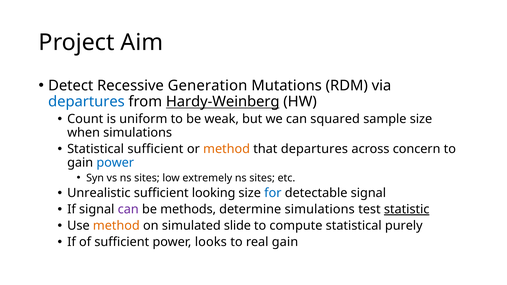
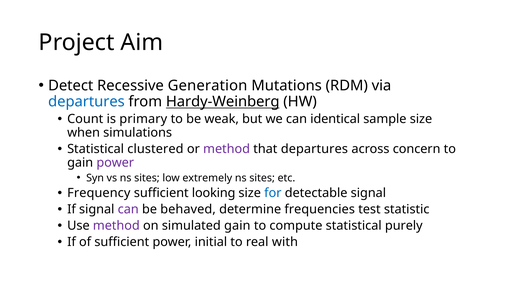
uniform: uniform -> primary
squared: squared -> identical
Statistical sufficient: sufficient -> clustered
method at (227, 149) colour: orange -> purple
power at (115, 163) colour: blue -> purple
Unrealistic: Unrealistic -> Frequency
methods: methods -> behaved
determine simulations: simulations -> frequencies
statistic underline: present -> none
method at (116, 226) colour: orange -> purple
simulated slide: slide -> gain
looks: looks -> initial
real gain: gain -> with
